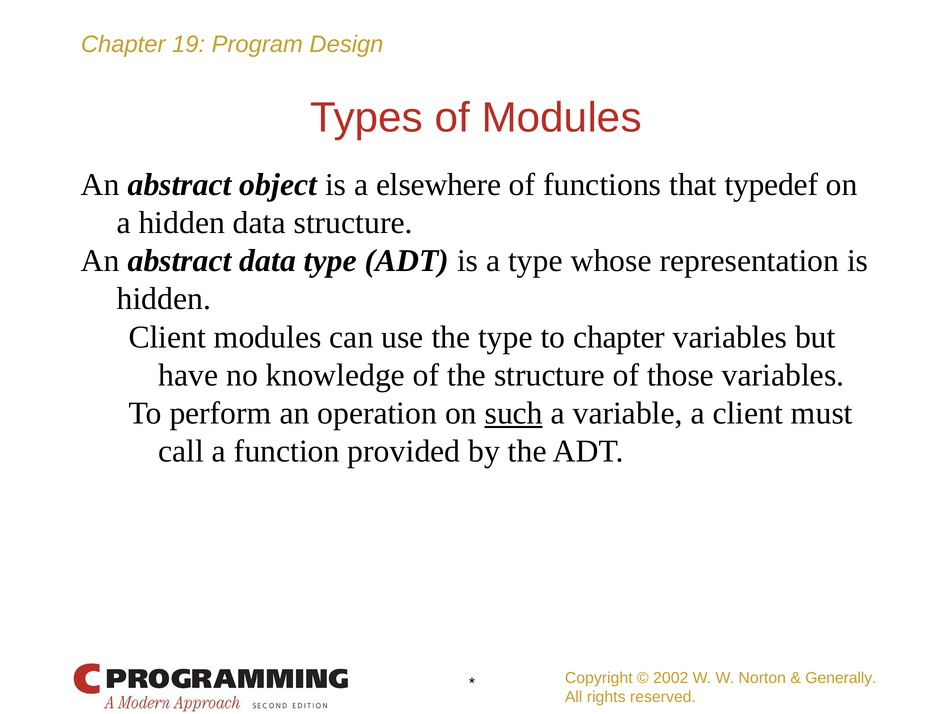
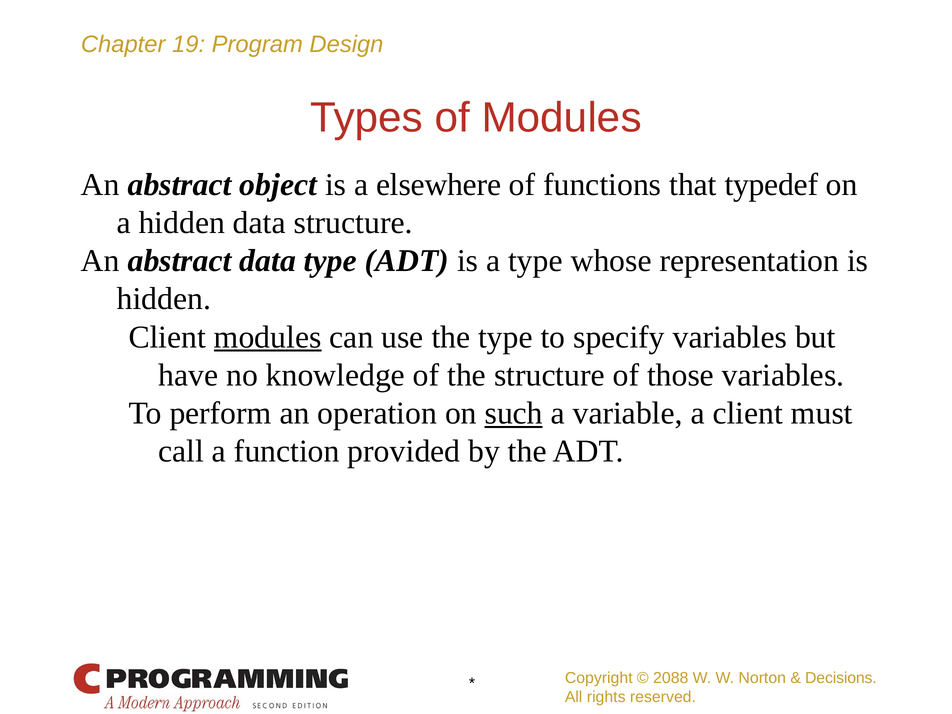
modules at (268, 337) underline: none -> present
to chapter: chapter -> specify
2002: 2002 -> 2088
Generally: Generally -> Decisions
